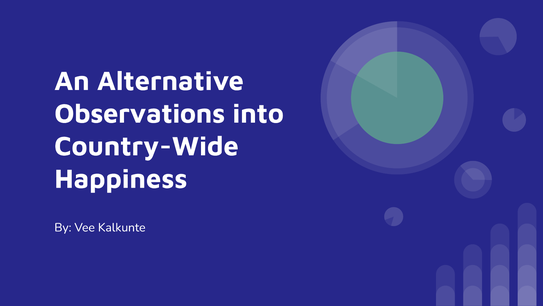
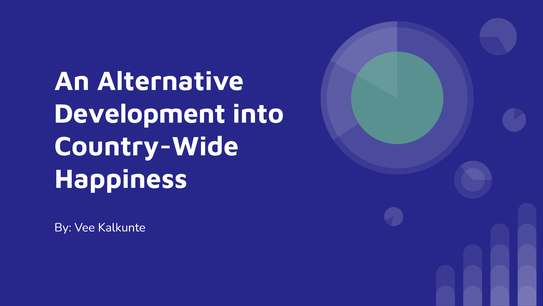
Observations: Observations -> Development
